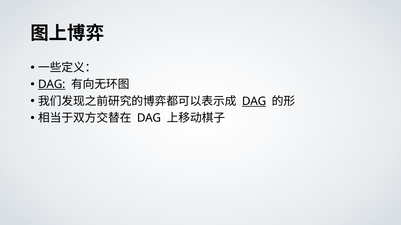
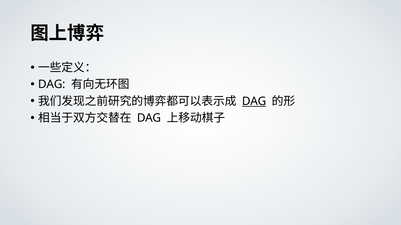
DAG at (52, 85) underline: present -> none
